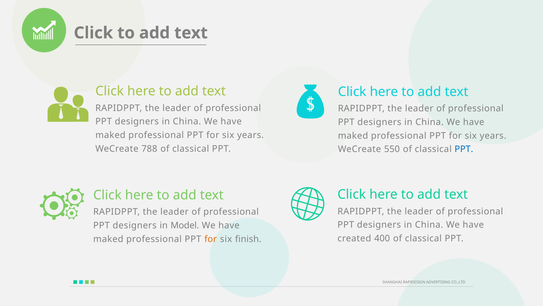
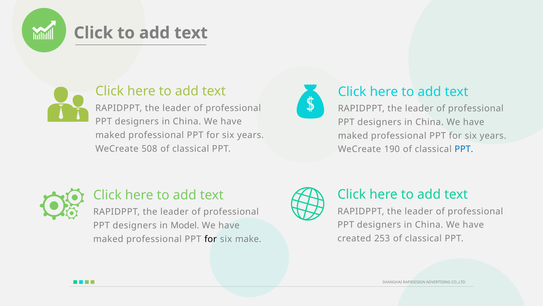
788: 788 -> 508
550: 550 -> 190
400: 400 -> 253
for at (211, 239) colour: orange -> black
finish: finish -> make
